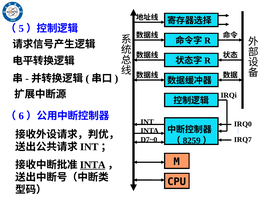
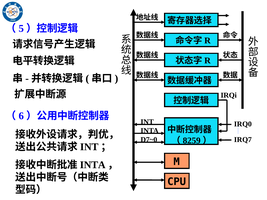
INTA at (93, 165) underline: present -> none
